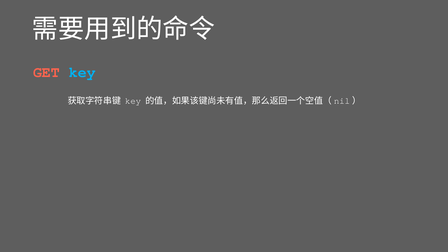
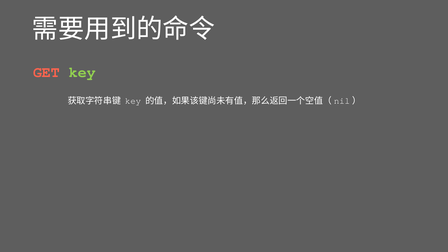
key at (82, 72) colour: light blue -> light green
